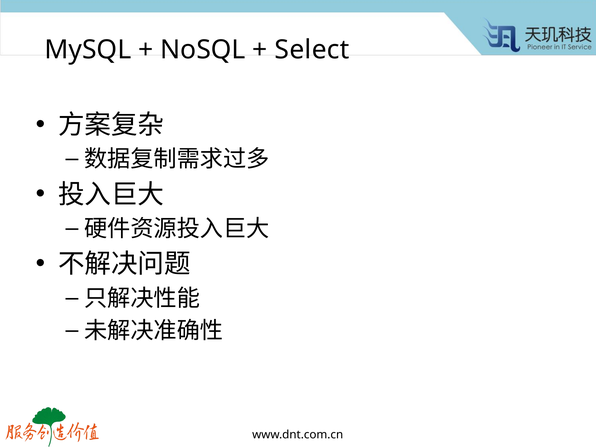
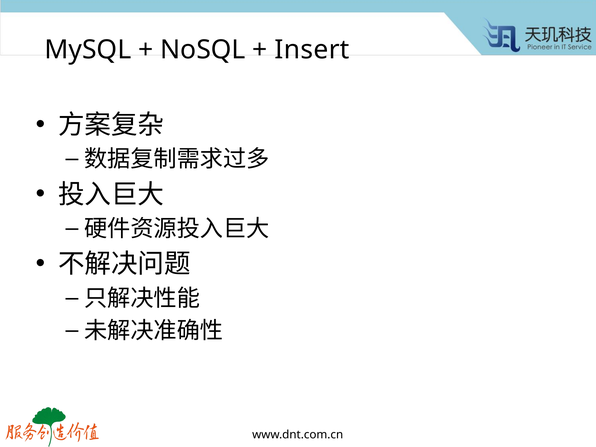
Select: Select -> Insert
